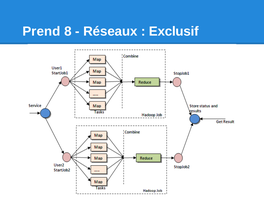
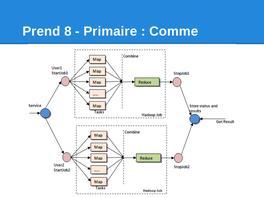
Réseaux: Réseaux -> Primaire
Exclusif: Exclusif -> Comme
